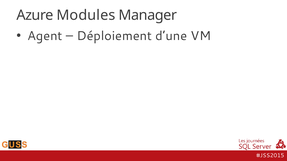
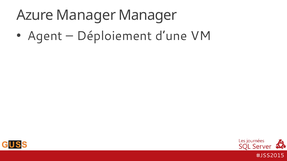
Azure Modules: Modules -> Manager
